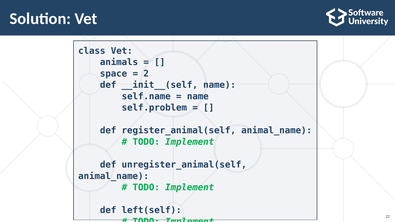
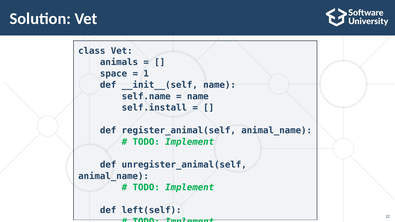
2: 2 -> 1
self.problem: self.problem -> self.install
